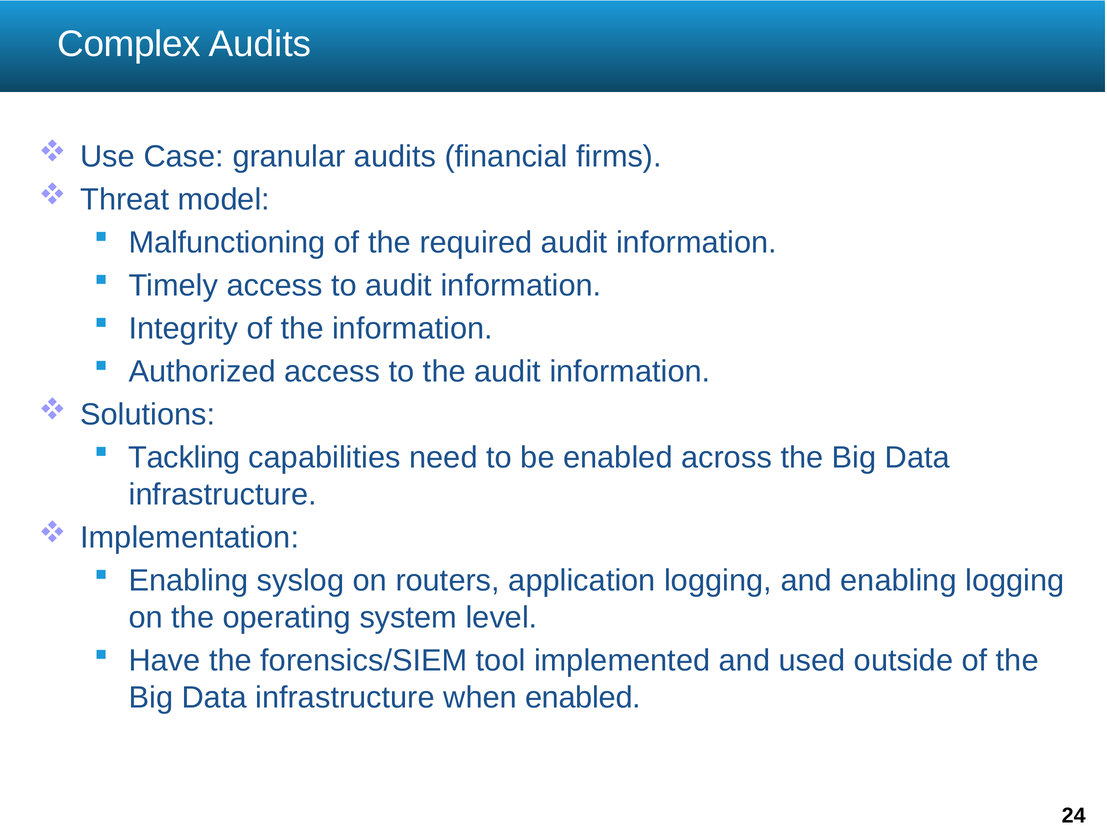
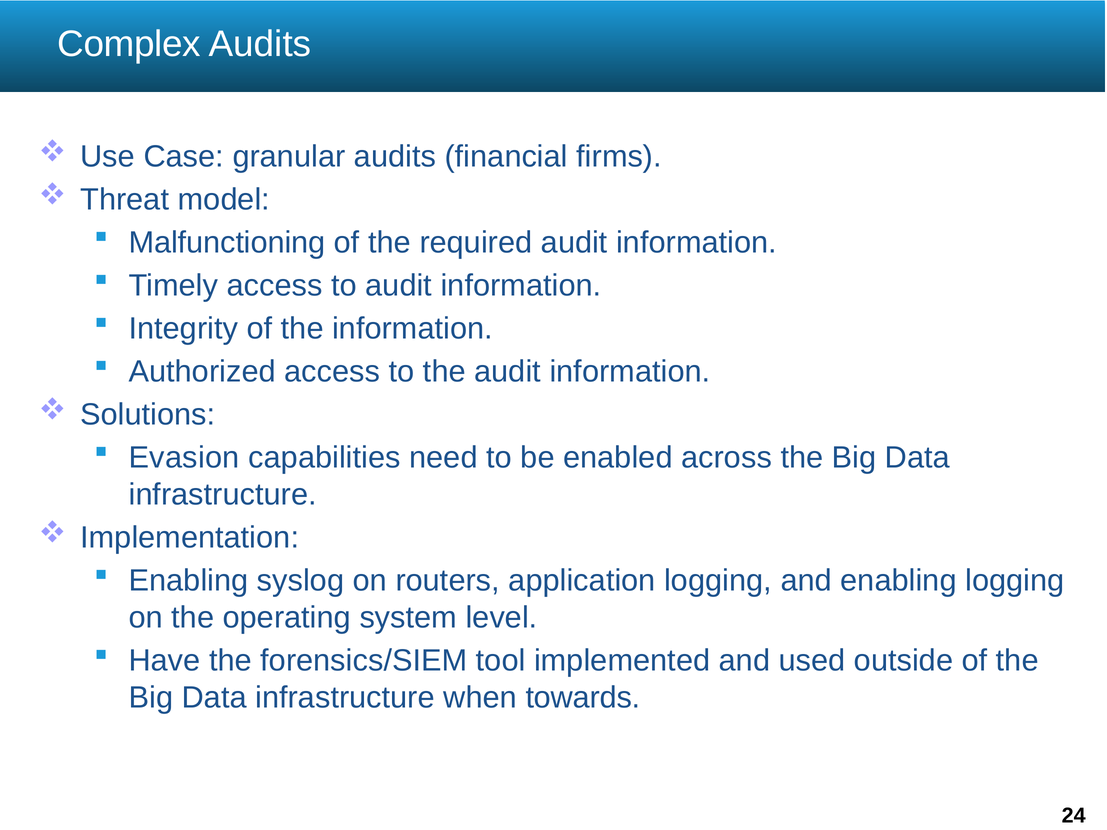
Tackling: Tackling -> Evasion
when enabled: enabled -> towards
